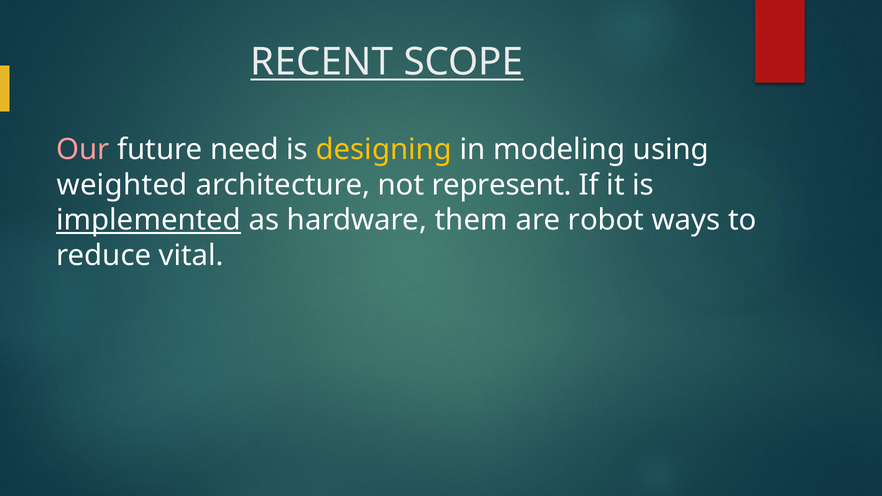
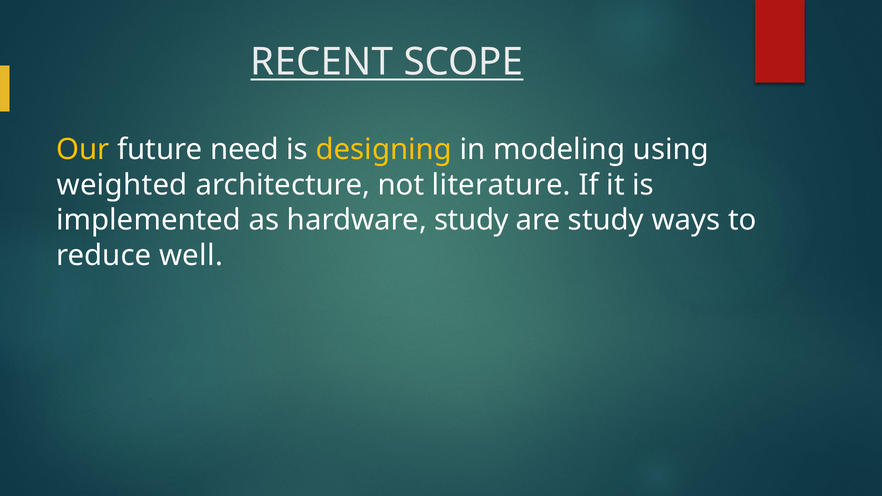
Our colour: pink -> yellow
represent: represent -> literature
implemented underline: present -> none
hardware them: them -> study
are robot: robot -> study
vital: vital -> well
